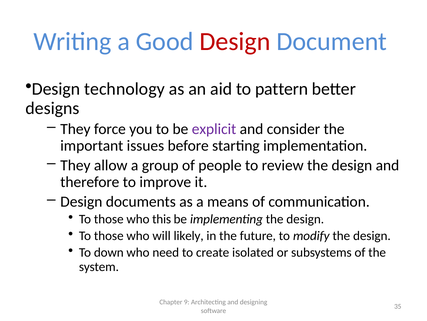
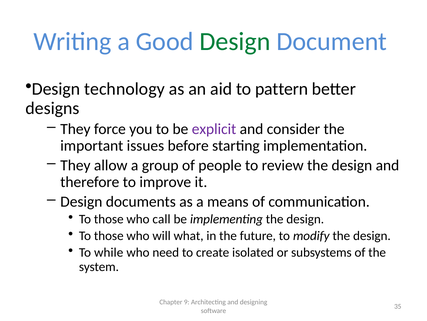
Design at (235, 41) colour: red -> green
this: this -> call
likely: likely -> what
down: down -> while
